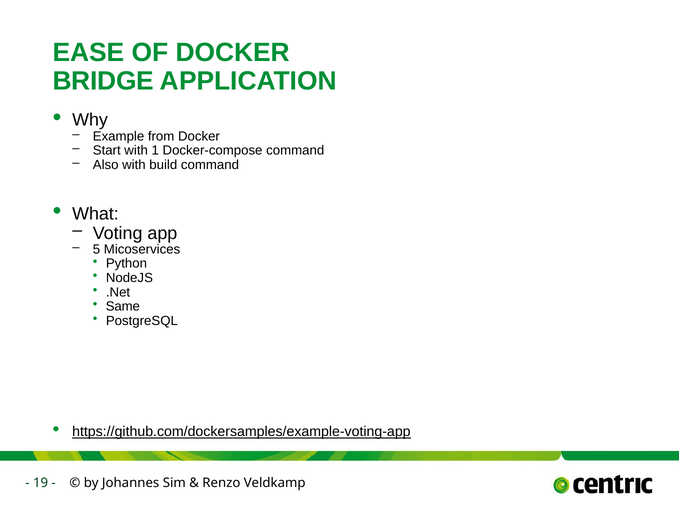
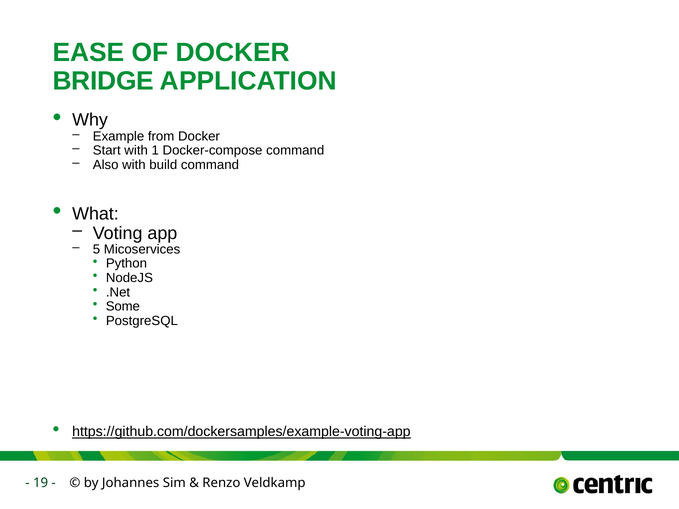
Same: Same -> Some
